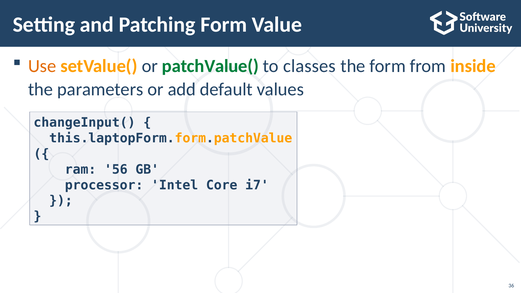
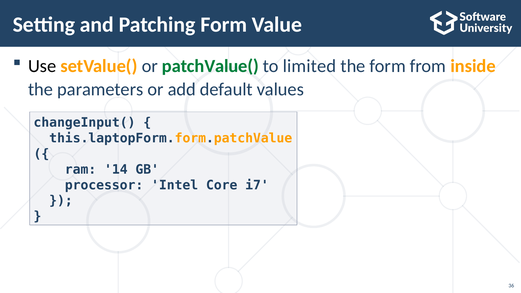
Use colour: orange -> black
classes: classes -> limited
56: 56 -> 14
